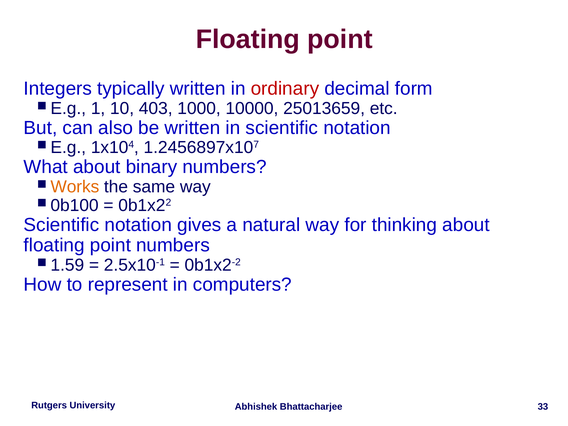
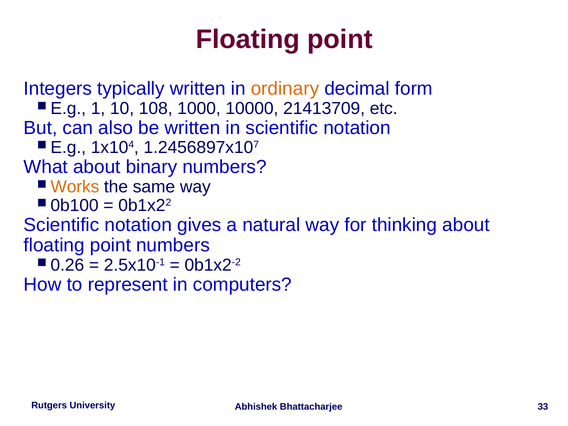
ordinary colour: red -> orange
403: 403 -> 108
25013659: 25013659 -> 21413709
1.59: 1.59 -> 0.26
